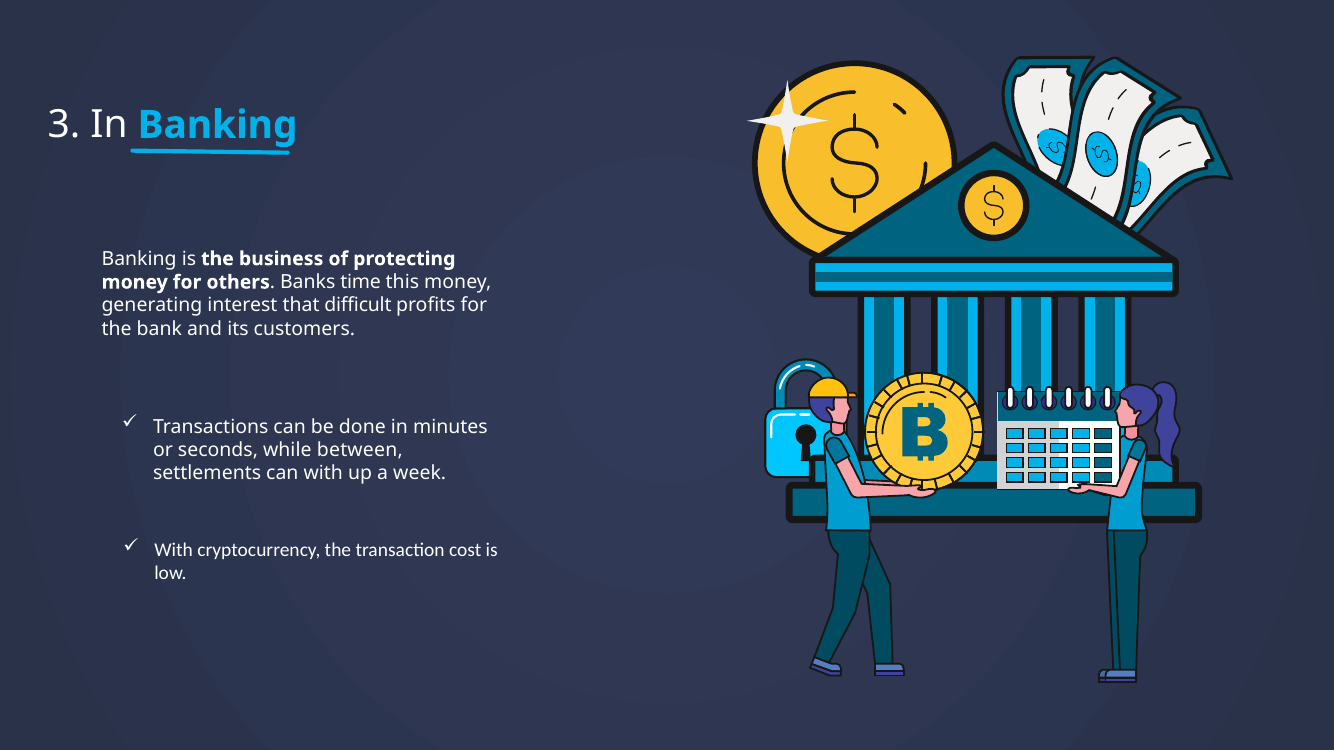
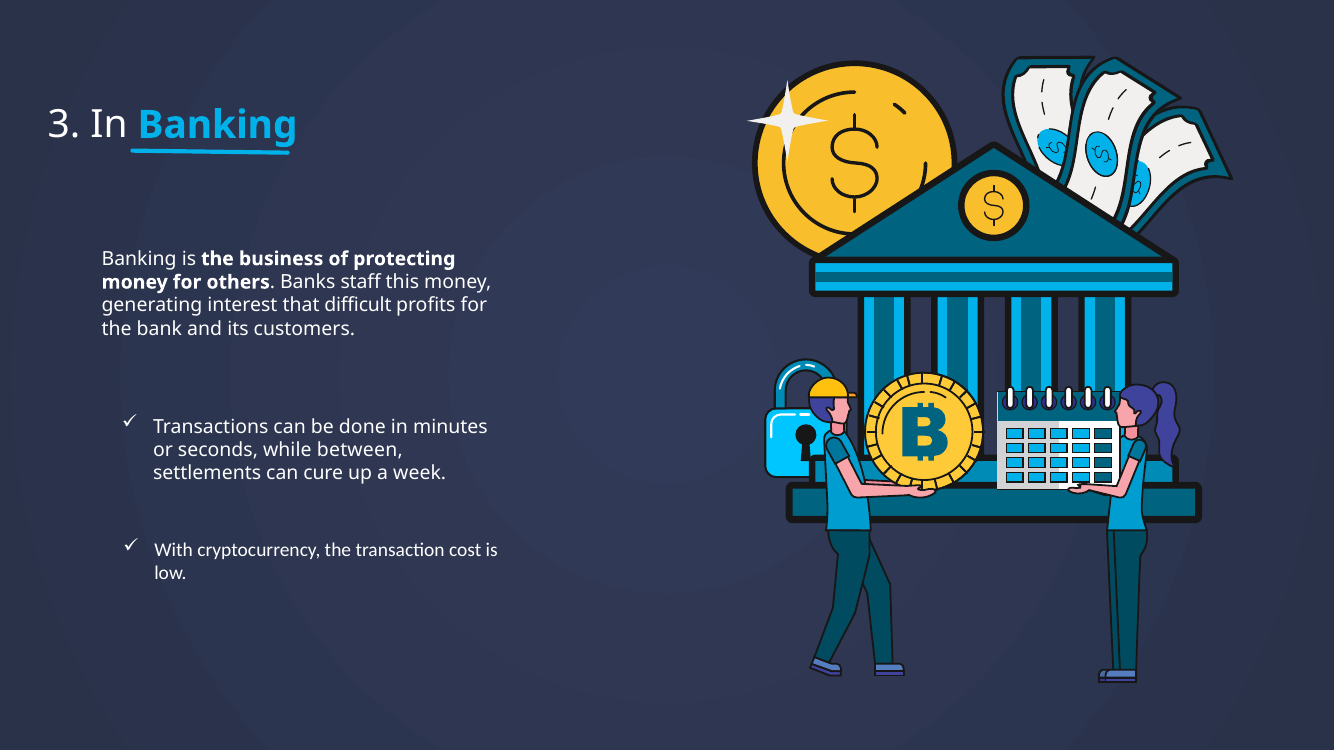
time: time -> staff
can with: with -> cure
